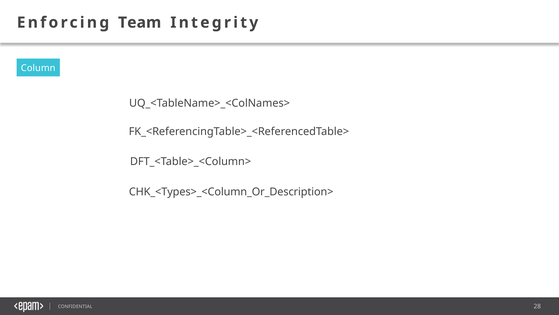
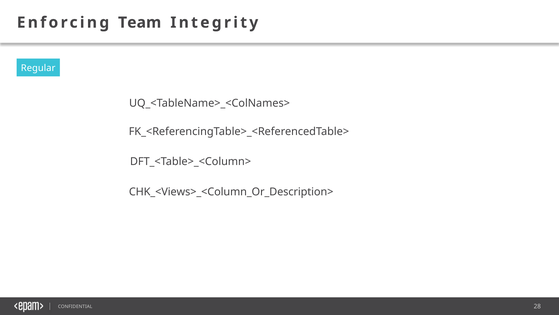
Column: Column -> Regular
CHK_<Types>_<Column_Or_Description>: CHK_<Types>_<Column_Or_Description> -> CHK_<Views>_<Column_Or_Description>
